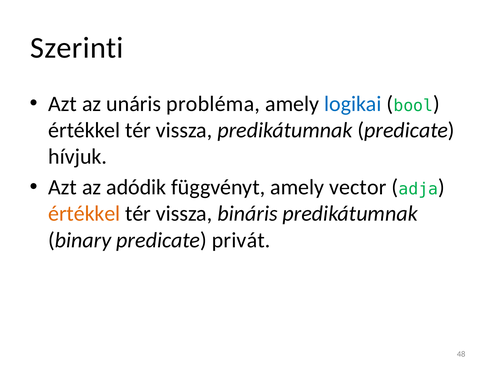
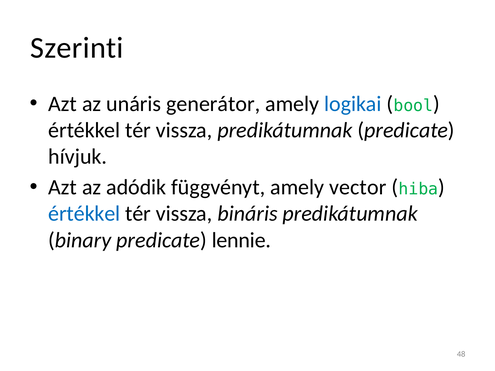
probléma: probléma -> generátor
adja: adja -> hiba
értékkel at (84, 214) colour: orange -> blue
privát: privát -> lennie
